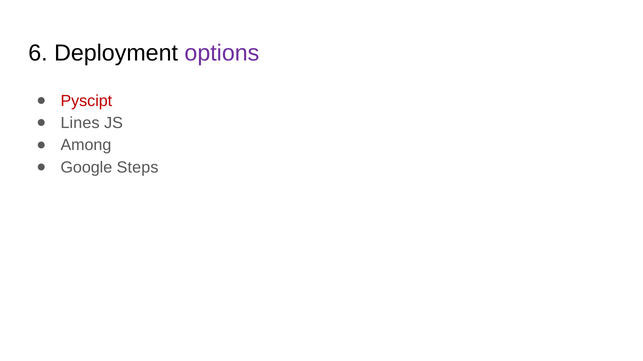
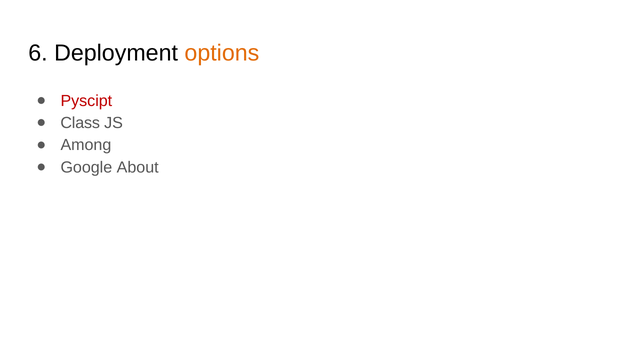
options colour: purple -> orange
Lines: Lines -> Class
Steps: Steps -> About
